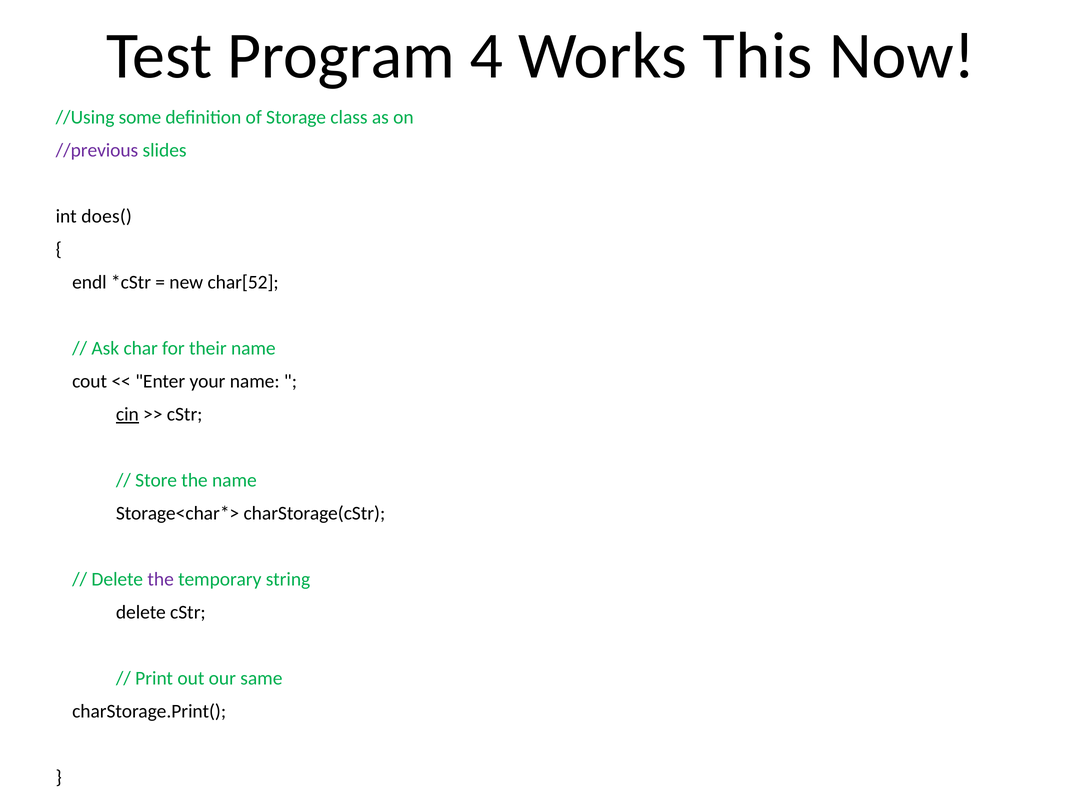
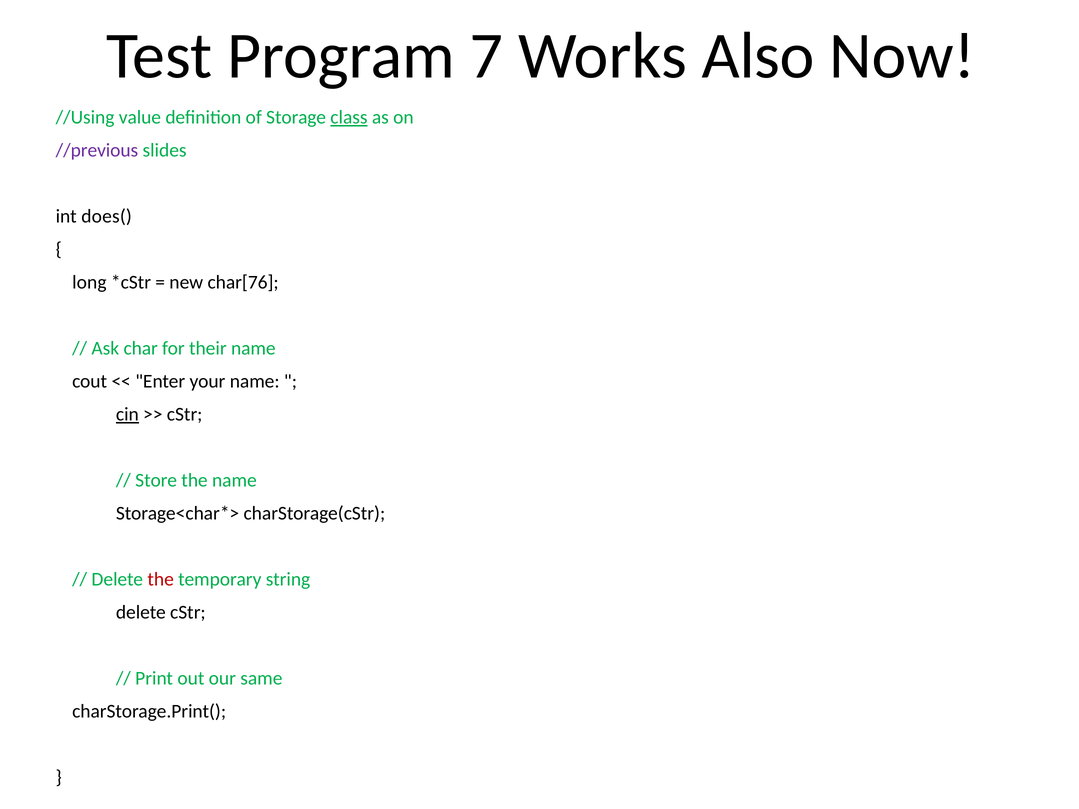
4: 4 -> 7
This: This -> Also
some: some -> value
class underline: none -> present
endl: endl -> long
char[52: char[52 -> char[76
the at (161, 579) colour: purple -> red
